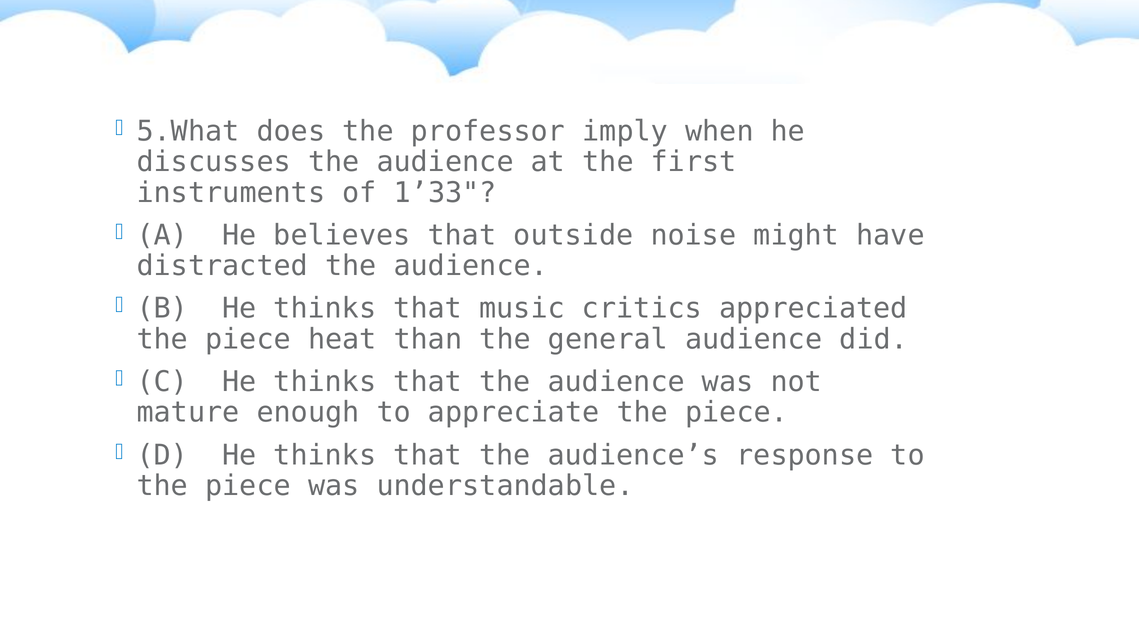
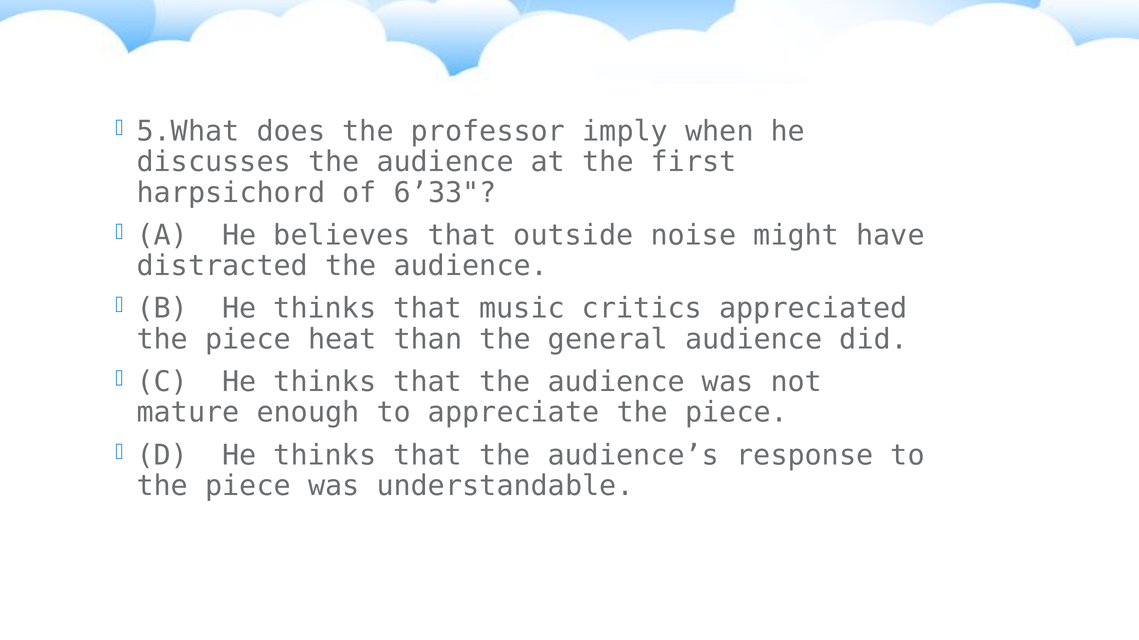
instruments: instruments -> harpsichord
1’33: 1’33 -> 6’33
